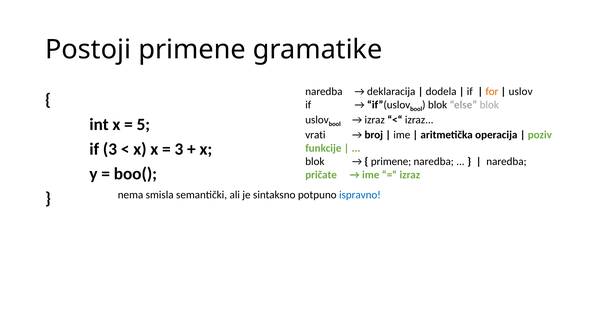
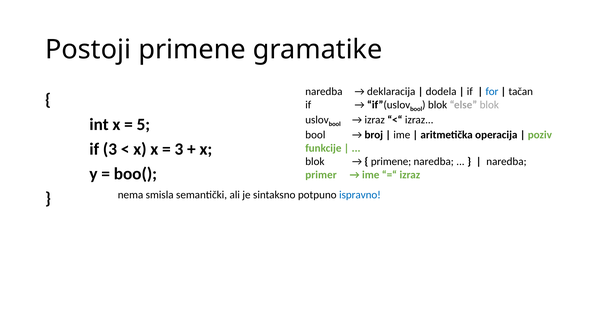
for colour: orange -> blue
uslov at (521, 92): uslov -> tačan
vrati at (315, 135): vrati -> bool
pričate: pričate -> primer
